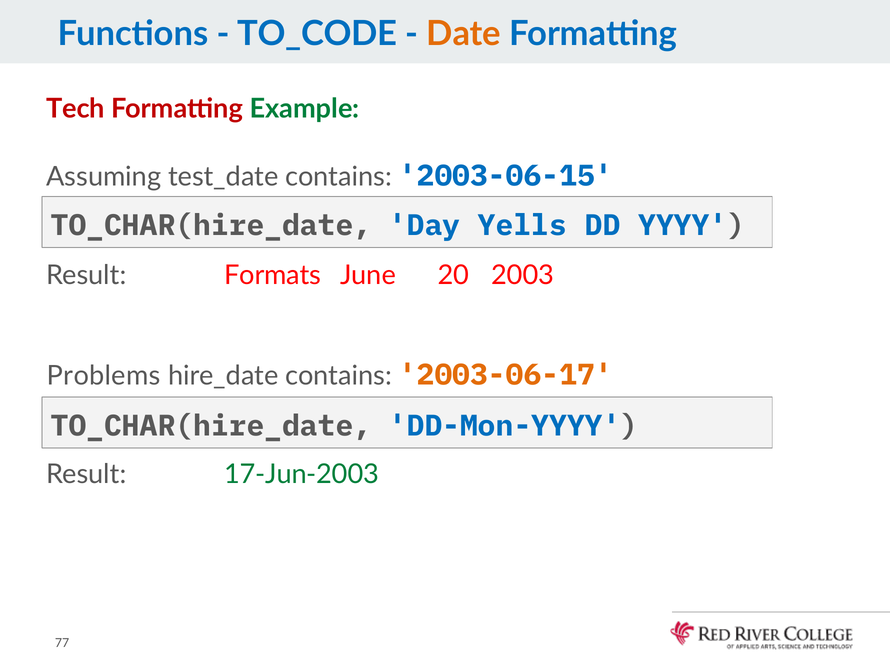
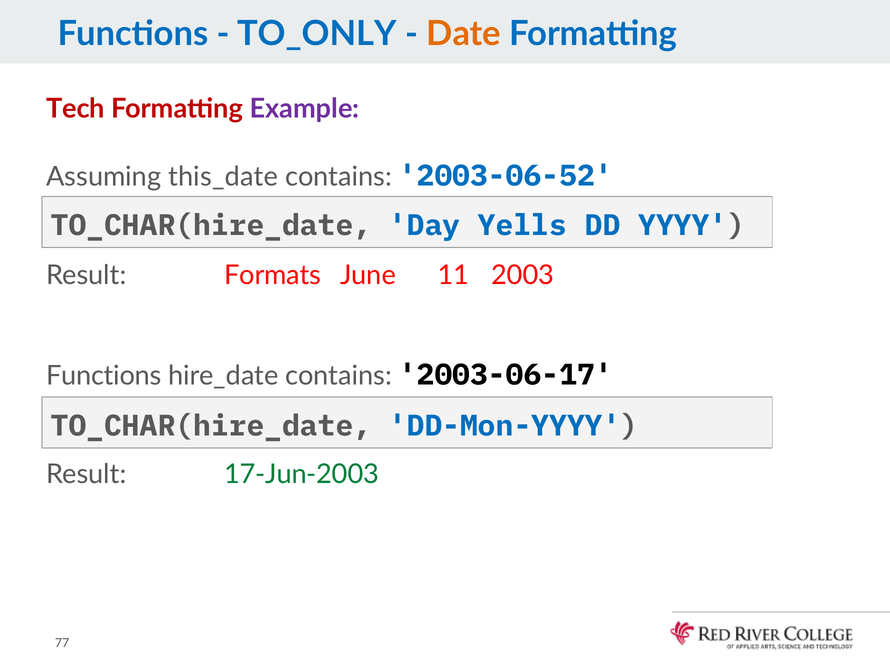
TO_CODE: TO_CODE -> TO_ONLY
Example colour: green -> purple
test_date: test_date -> this_date
2003-06-15: 2003-06-15 -> 2003-06-52
20: 20 -> 11
Problems at (104, 375): Problems -> Functions
2003-06-17 colour: orange -> black
